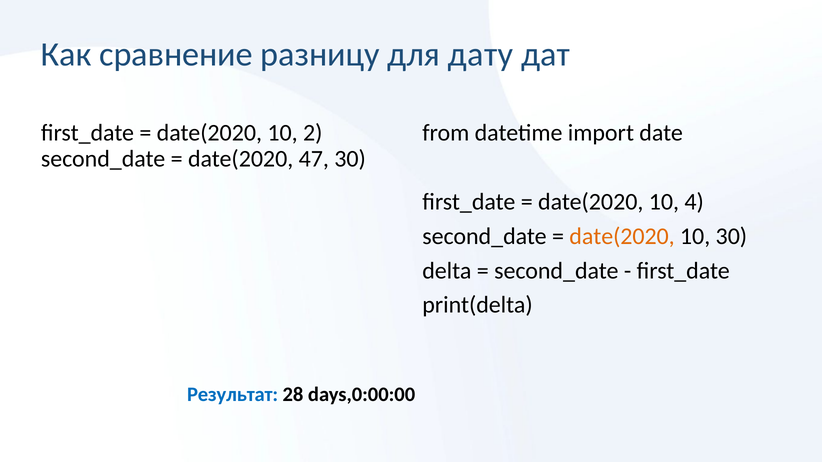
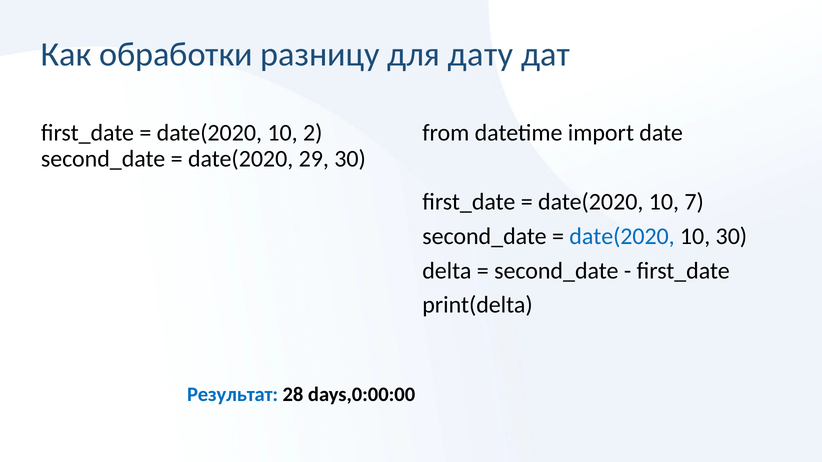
сравнение: сравнение -> обработки
47: 47 -> 29
4: 4 -> 7
date(2020 at (622, 236) colour: orange -> blue
